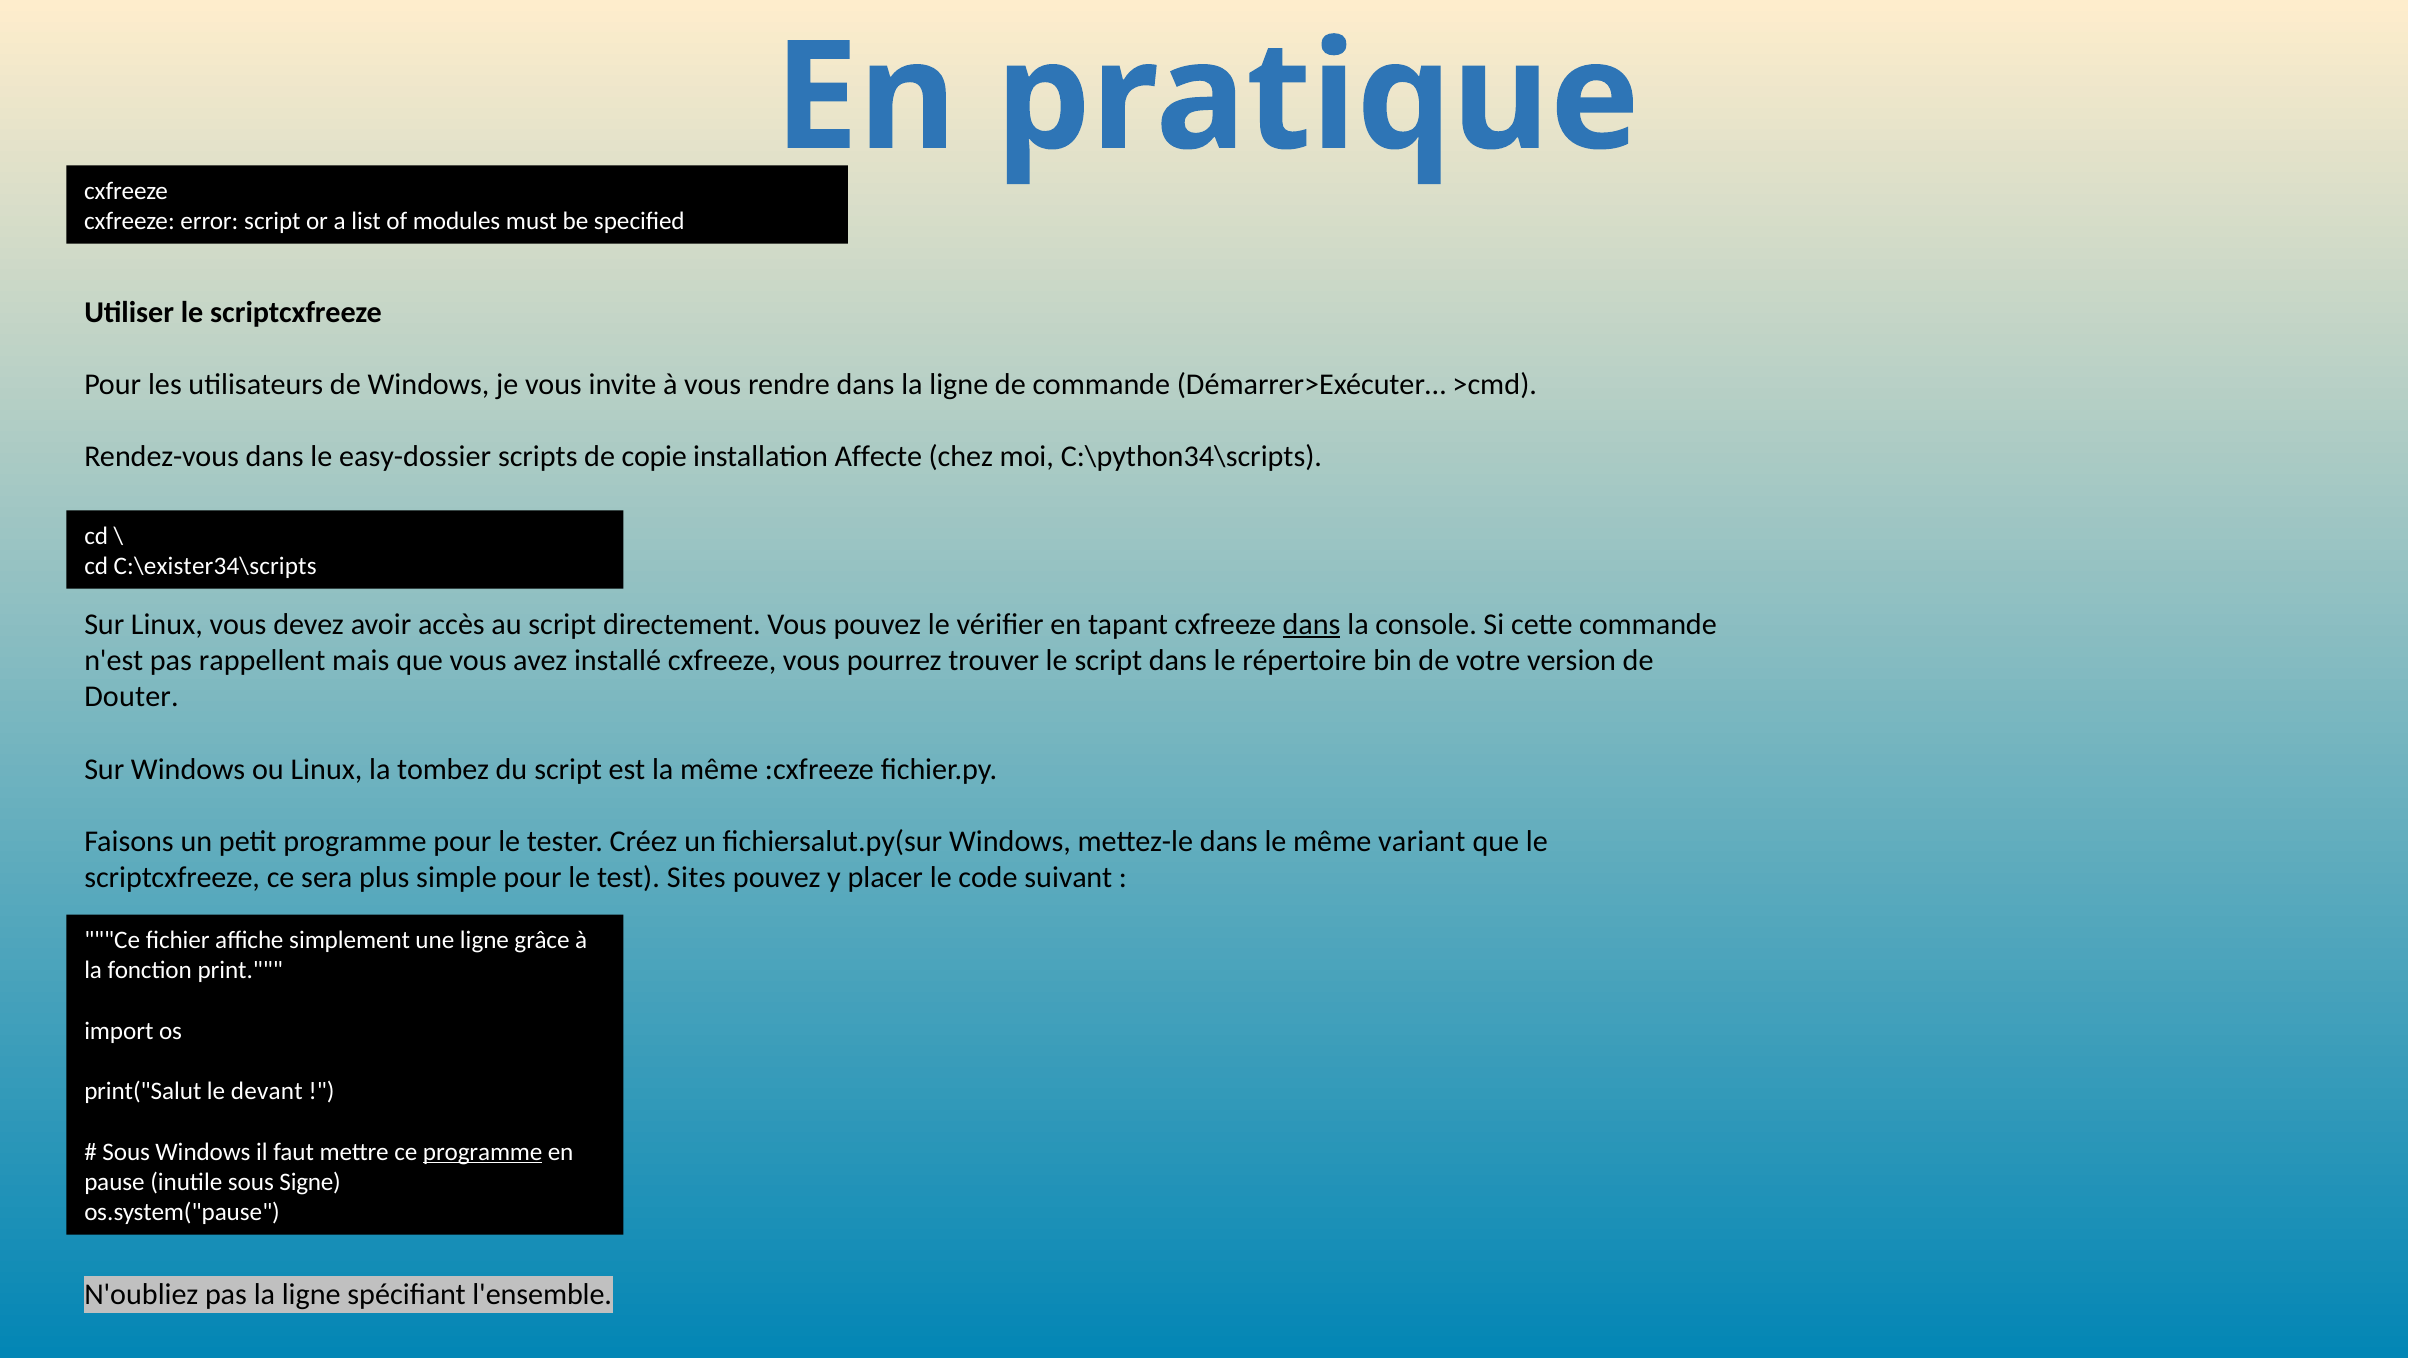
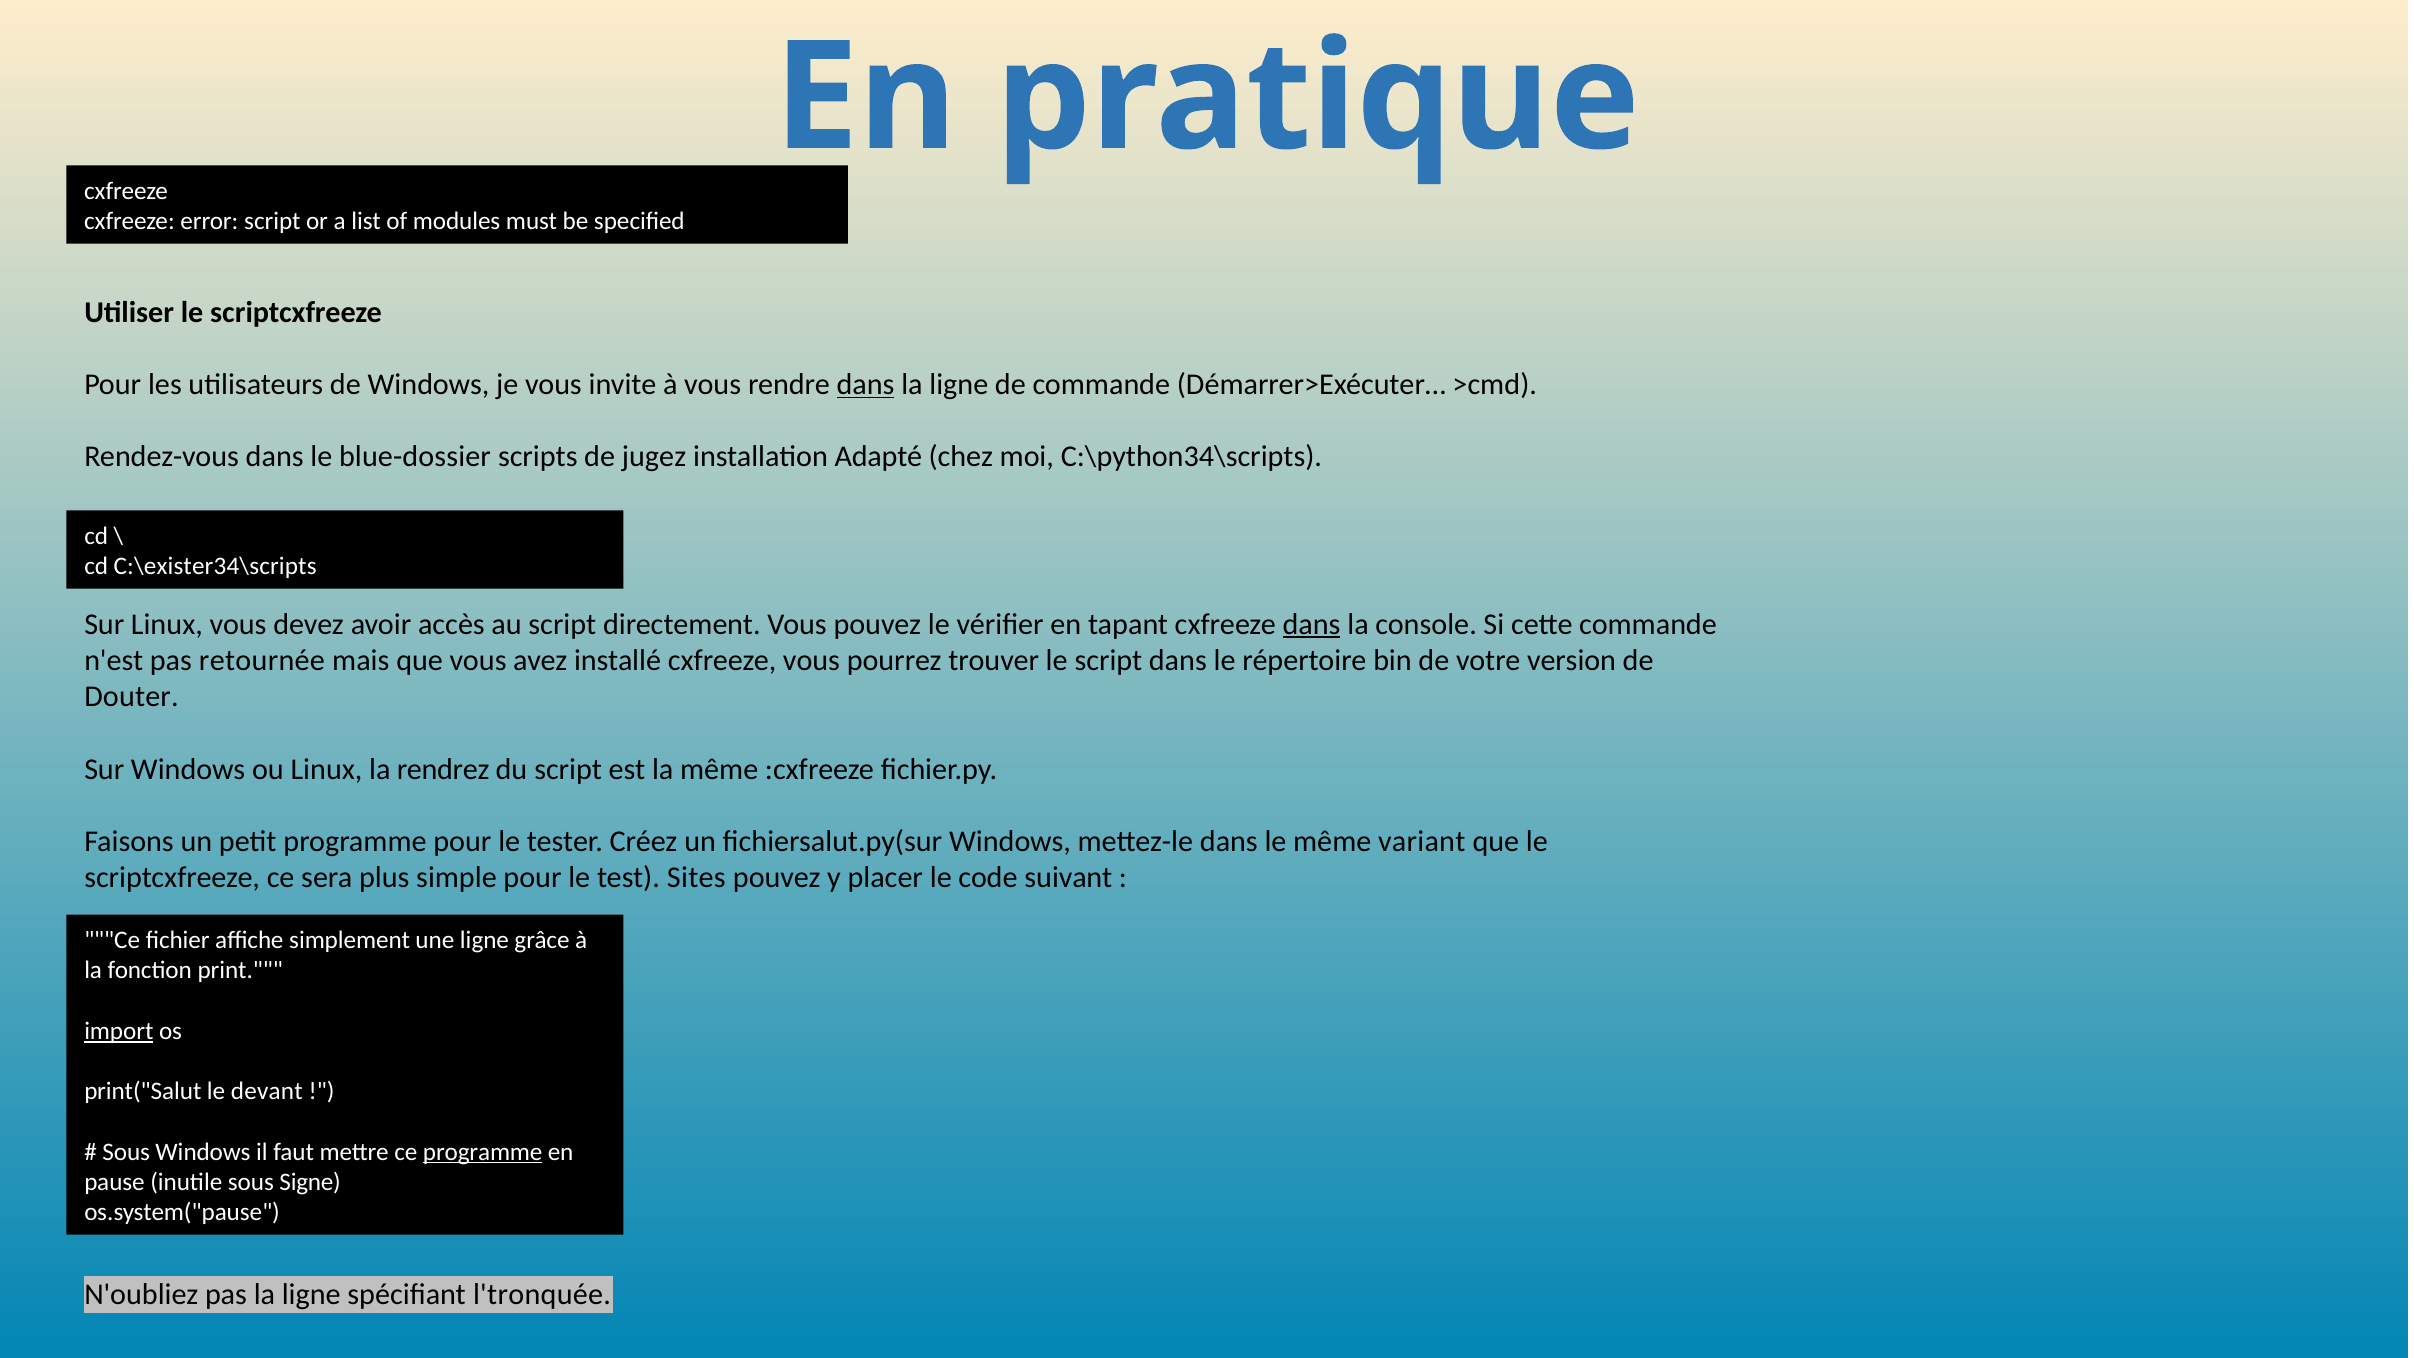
dans at (866, 385) underline: none -> present
easy-dossier: easy-dossier -> blue-dossier
copie: copie -> jugez
Affecte: Affecte -> Adapté
rappellent: rappellent -> retournée
tombez: tombez -> rendrez
import underline: none -> present
l'ensemble: l'ensemble -> l'tronquée
